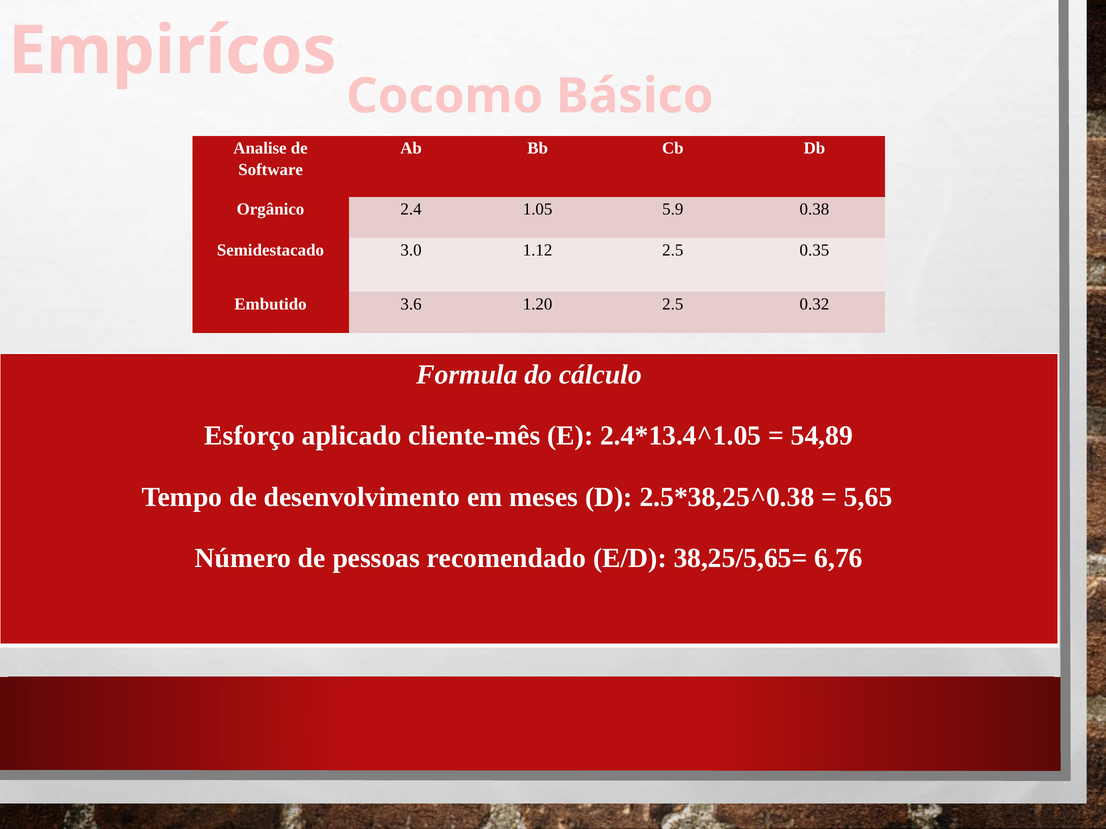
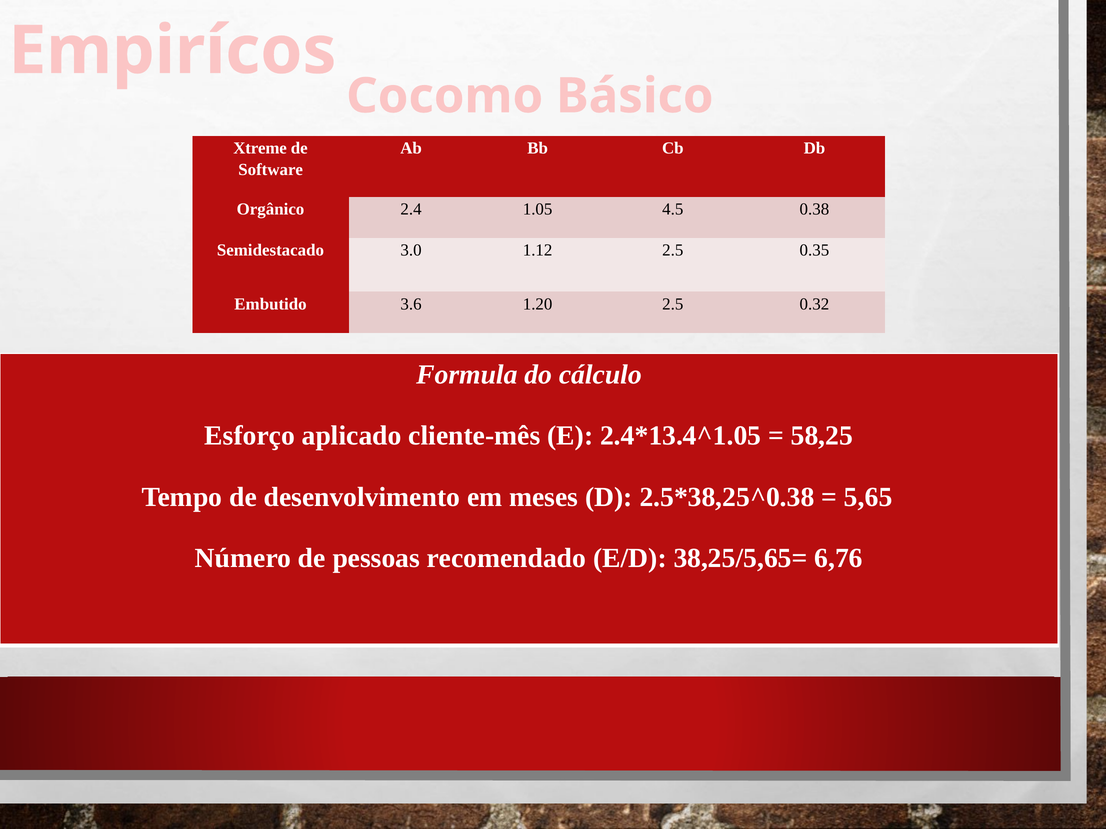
Analise: Analise -> Xtreme
5.9: 5.9 -> 4.5
54,89: 54,89 -> 58,25
